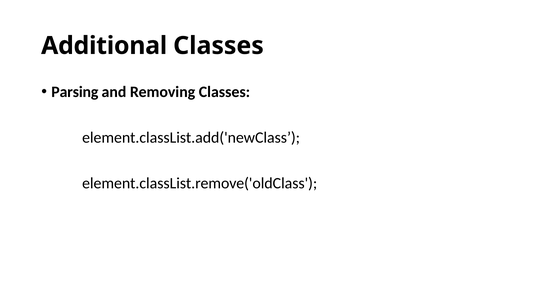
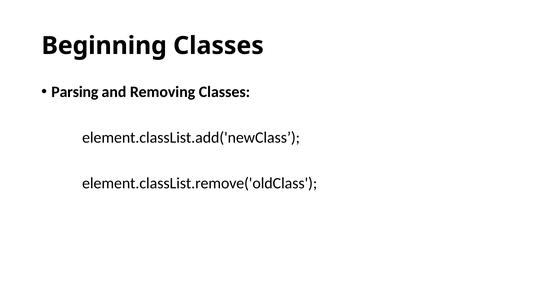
Additional: Additional -> Beginning
